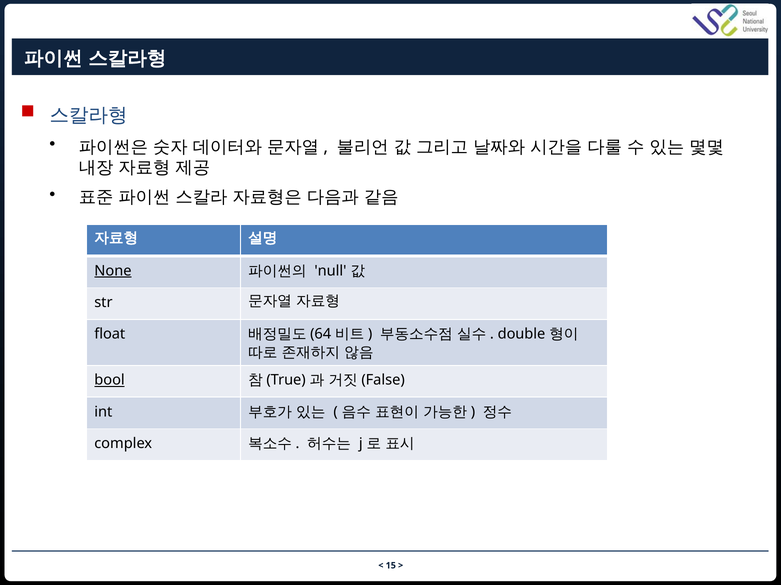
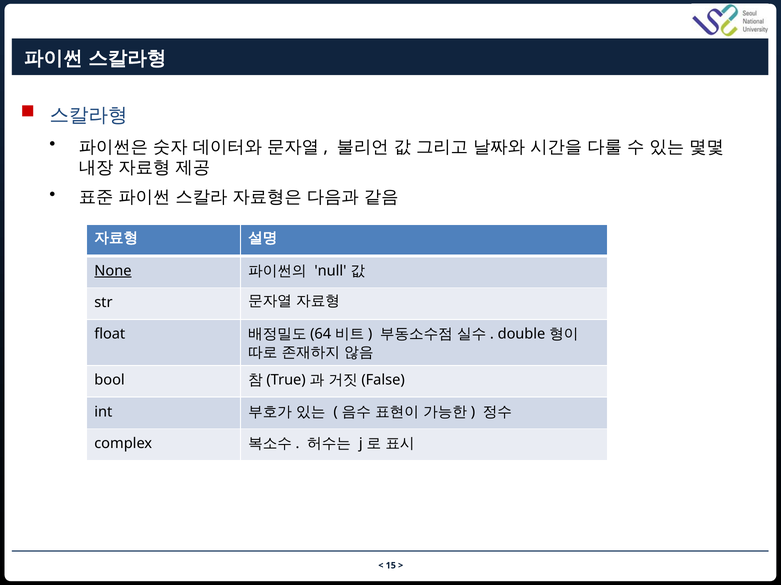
bool underline: present -> none
